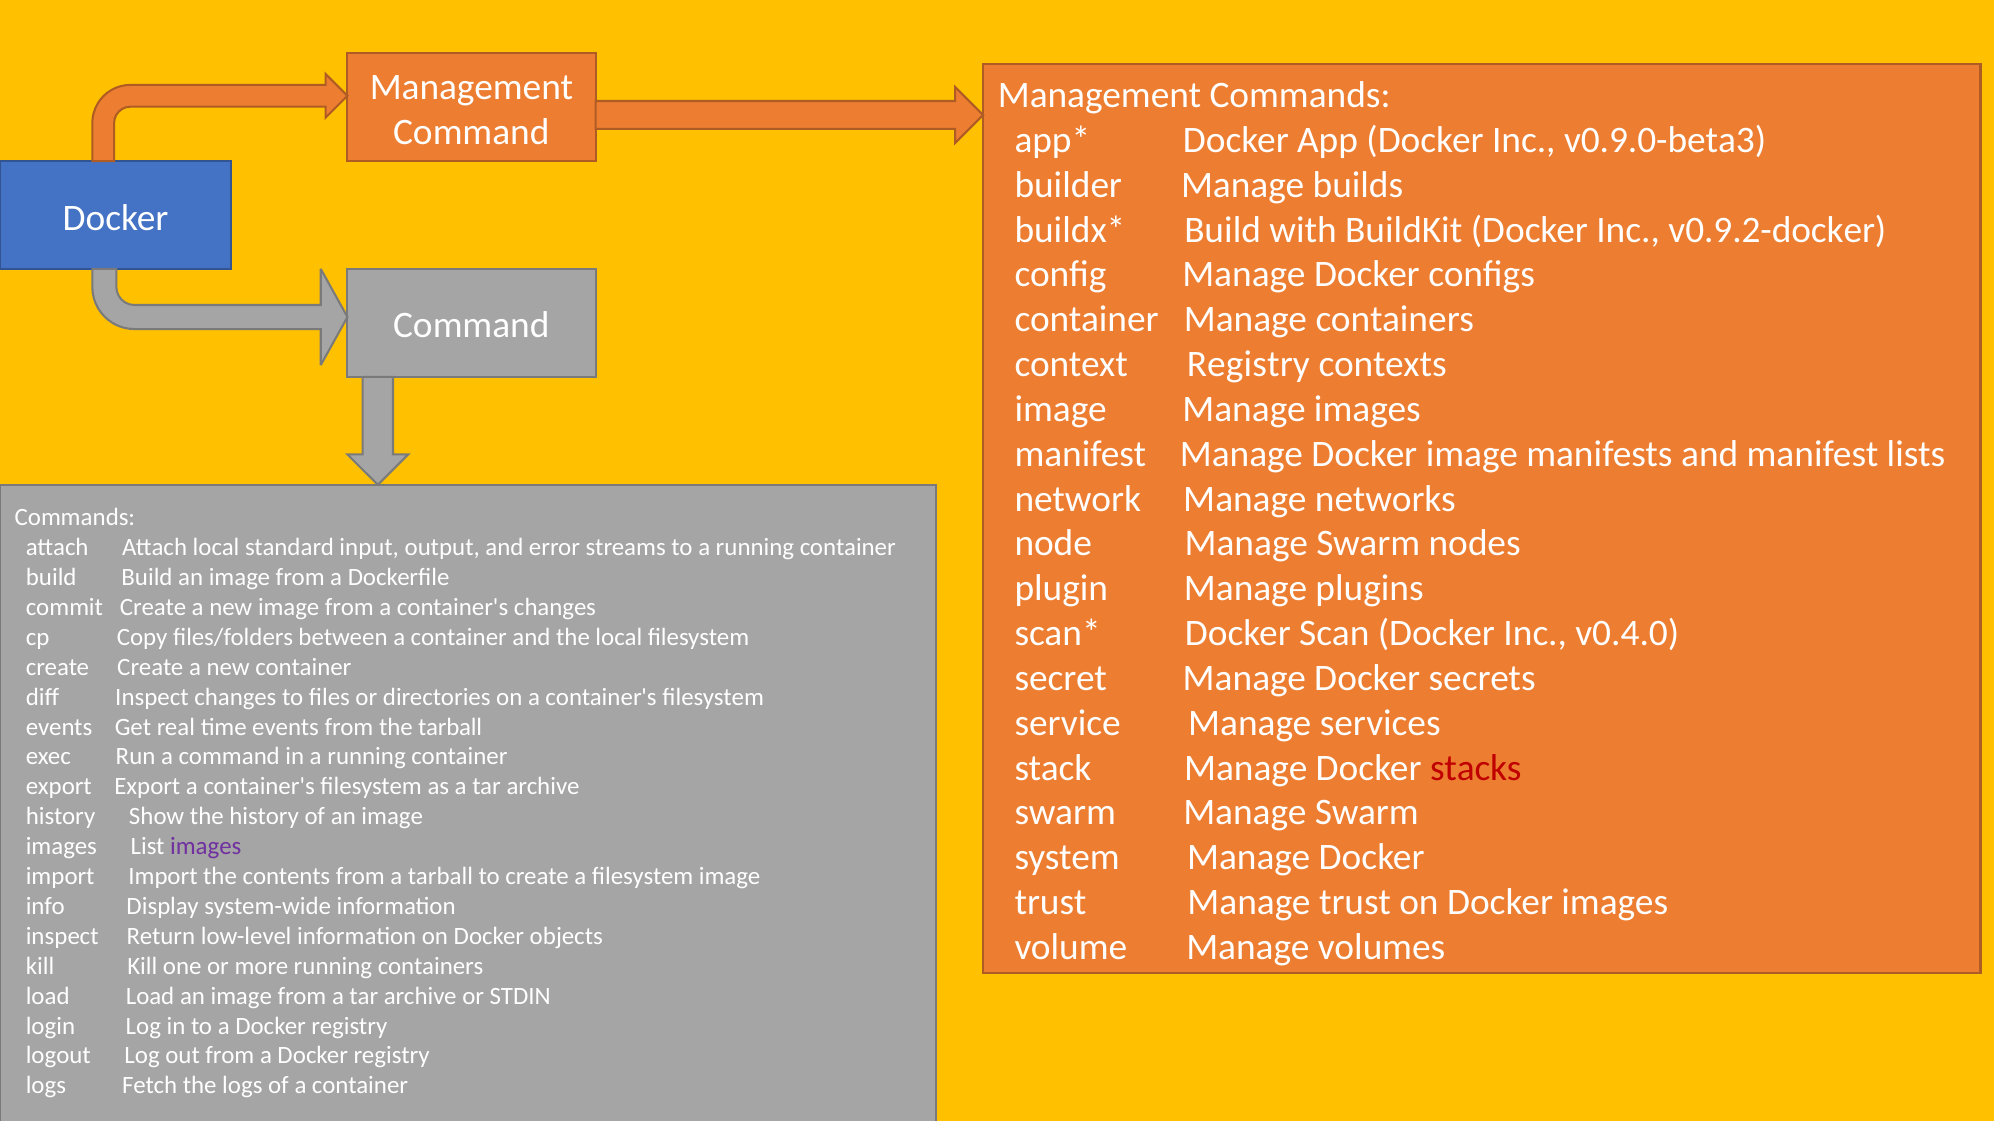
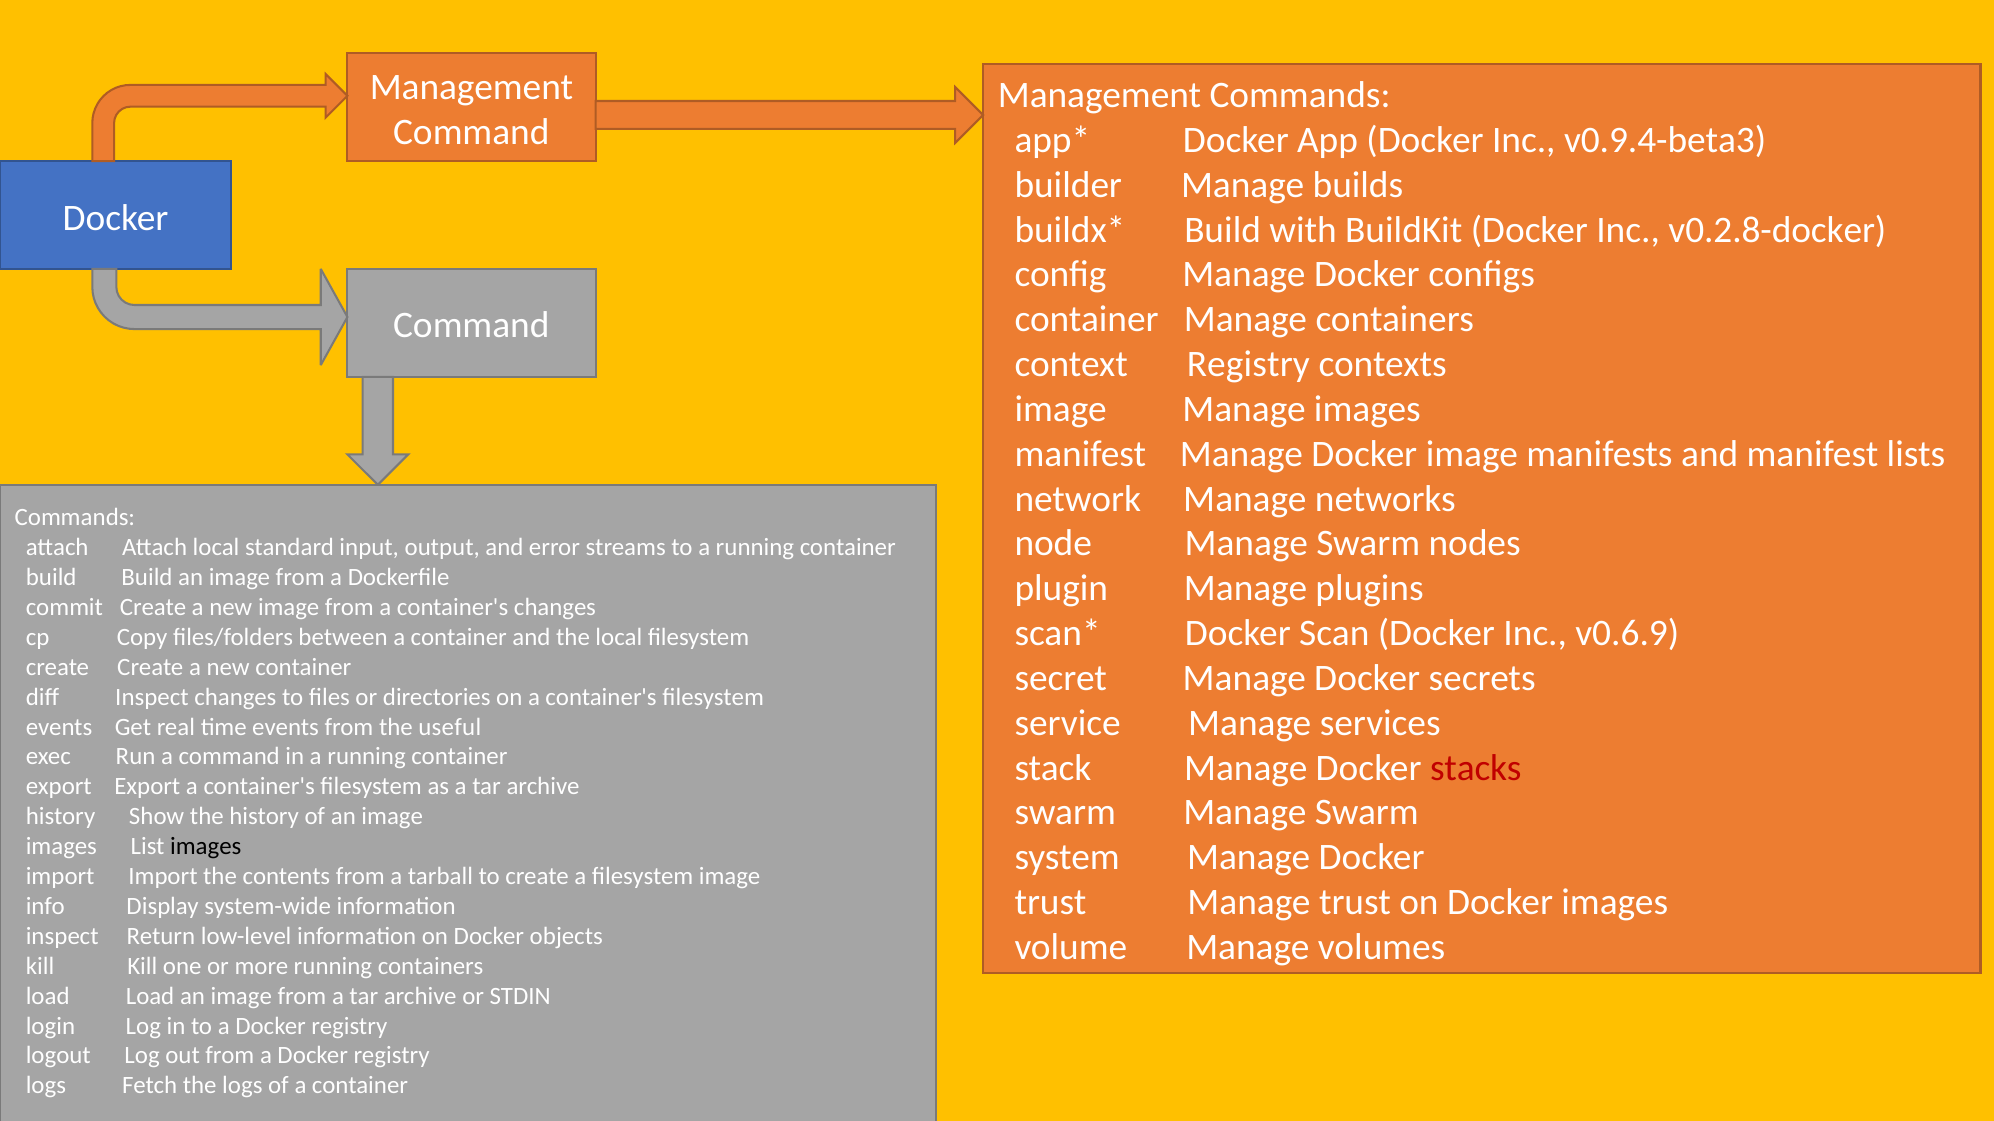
v0.9.0-beta3: v0.9.0-beta3 -> v0.9.4-beta3
v0.9.2-docker: v0.9.2-docker -> v0.2.8-docker
v0.4.0: v0.4.0 -> v0.6.9
the tarball: tarball -> useful
images at (206, 847) colour: purple -> black
